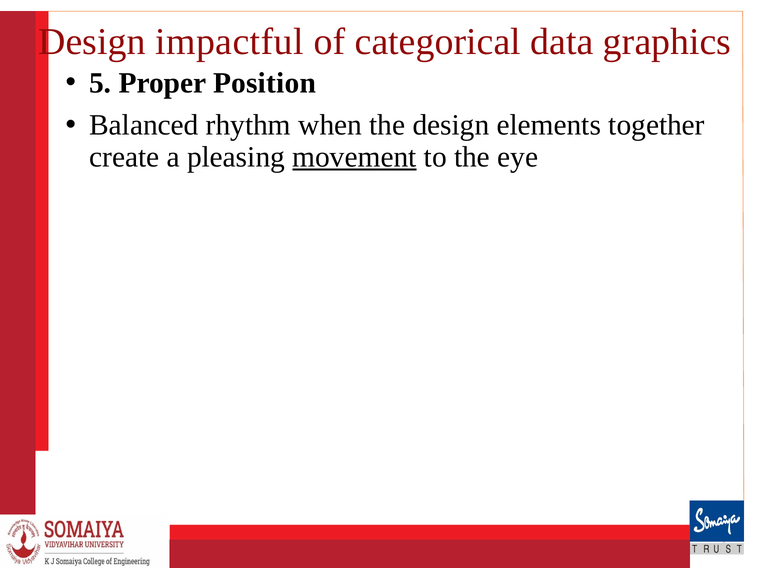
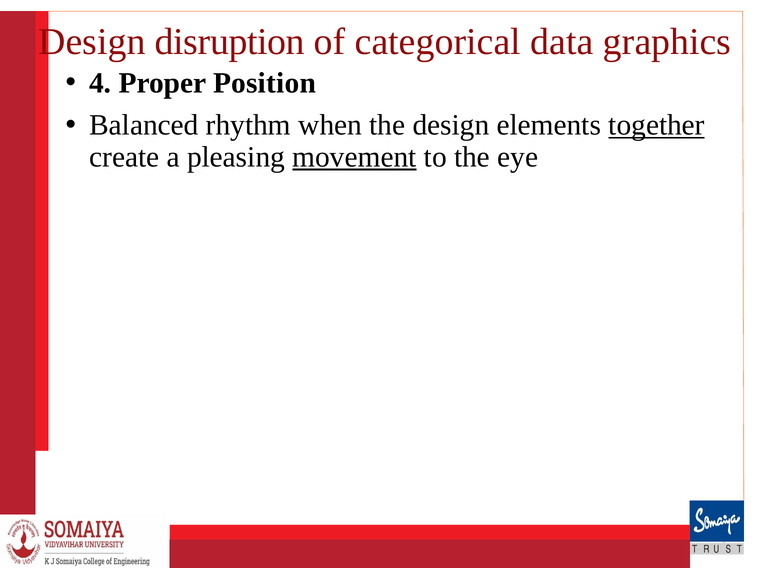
impactful: impactful -> disruption
5: 5 -> 4
together underline: none -> present
